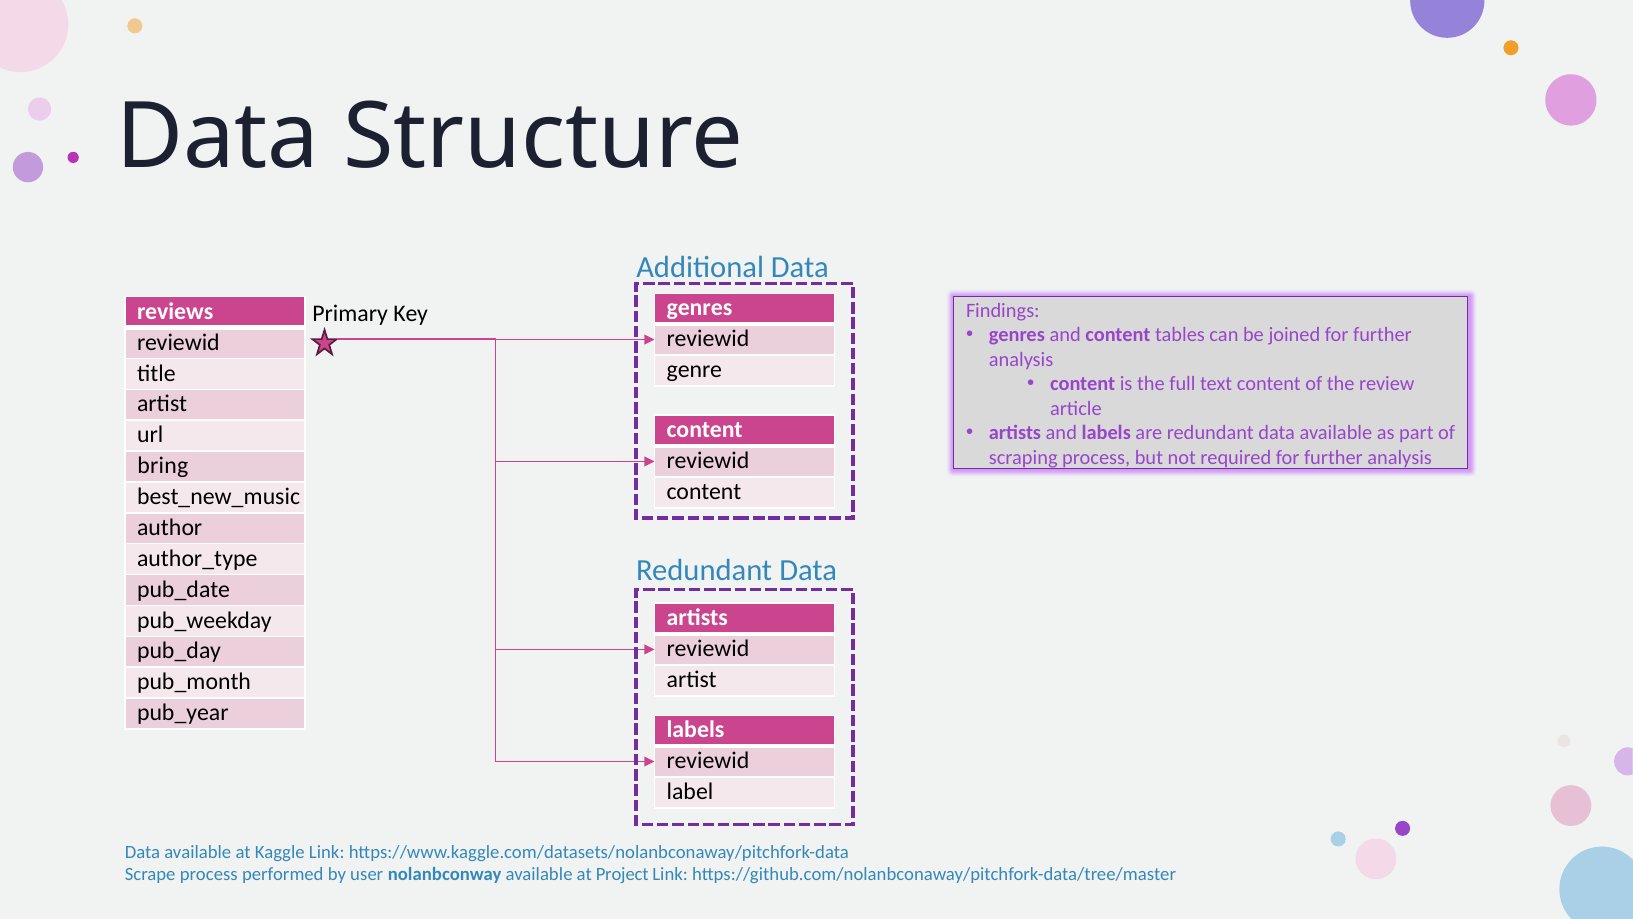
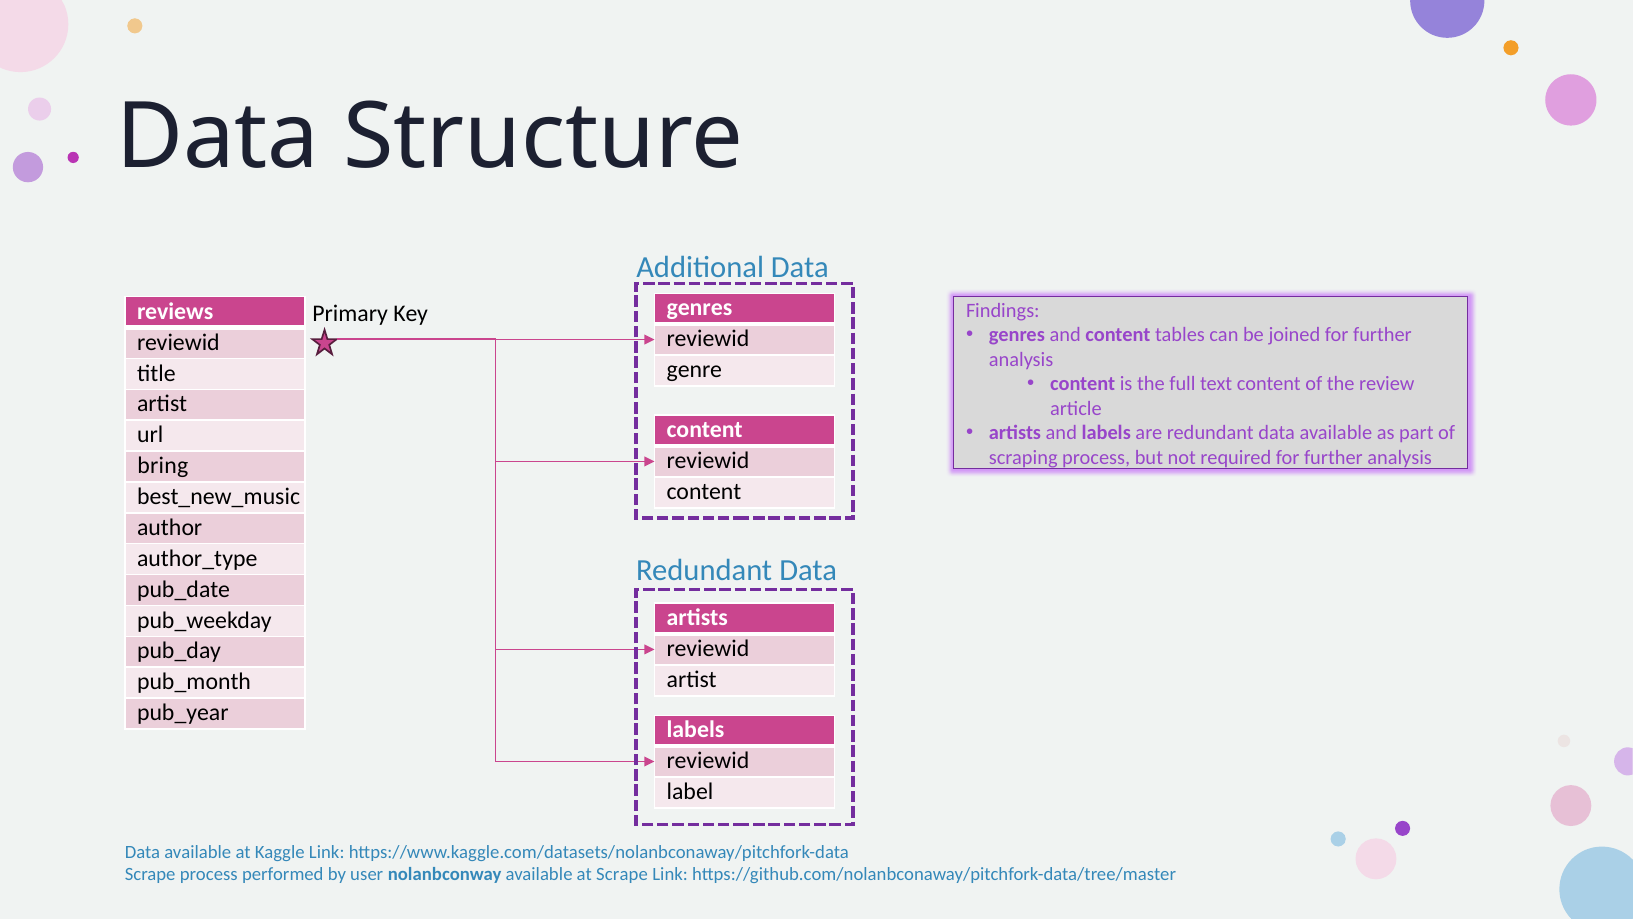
at Project: Project -> Scrape
